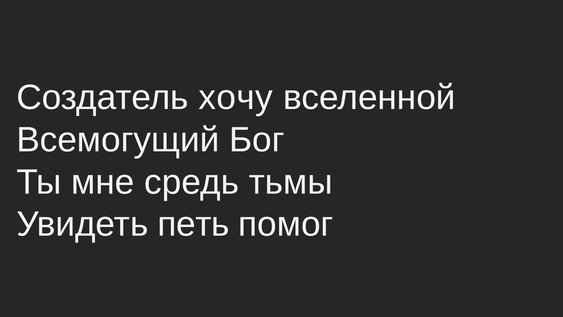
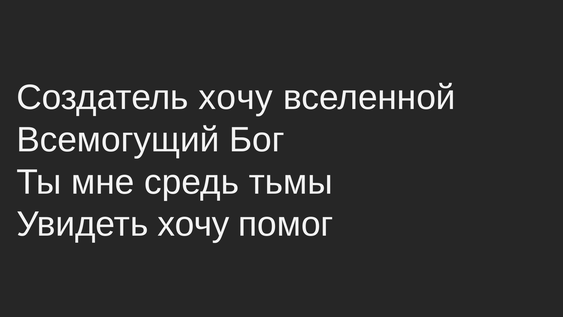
Увидеть петь: петь -> хочу
